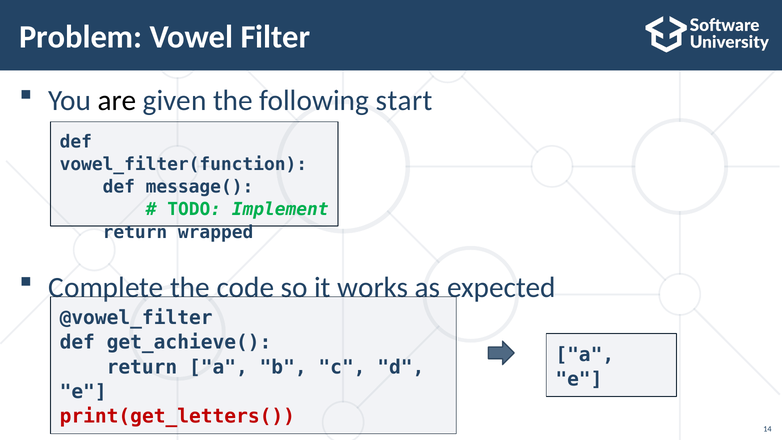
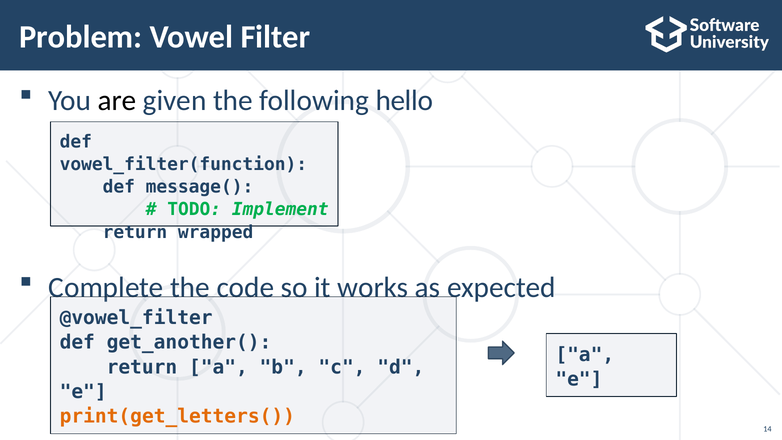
start: start -> hello
get_achieve(: get_achieve( -> get_another(
print(get_letters( colour: red -> orange
